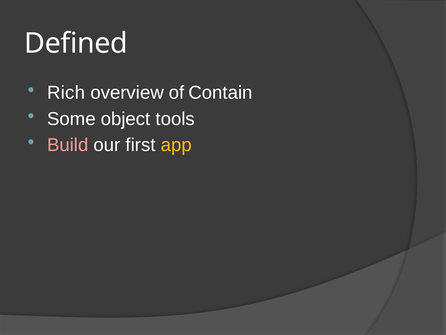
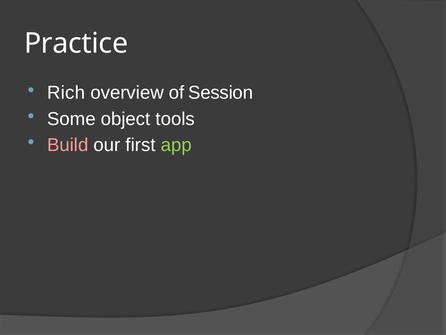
Defined: Defined -> Practice
Contain: Contain -> Session
app colour: yellow -> light green
